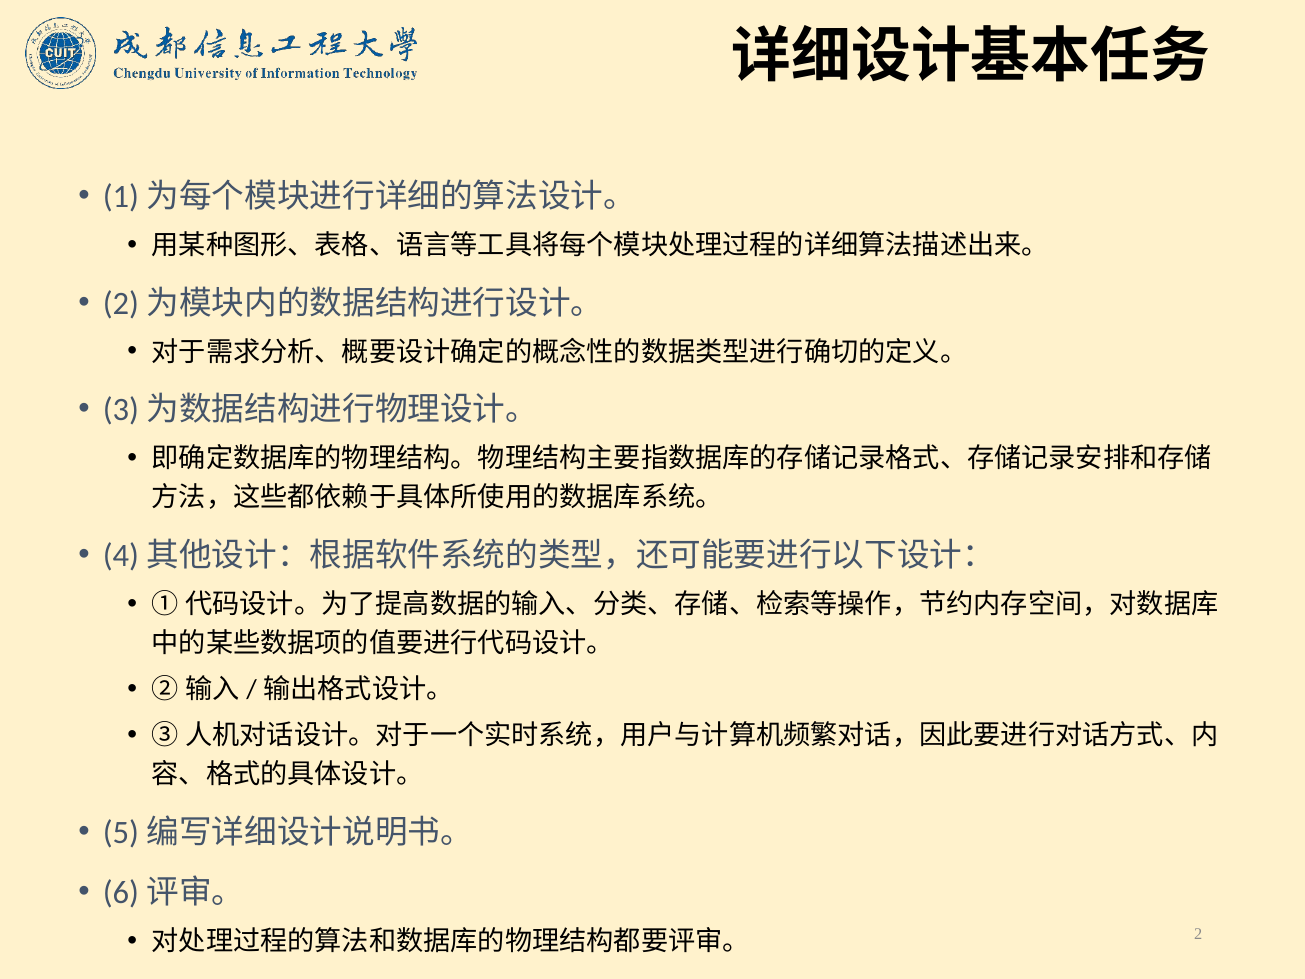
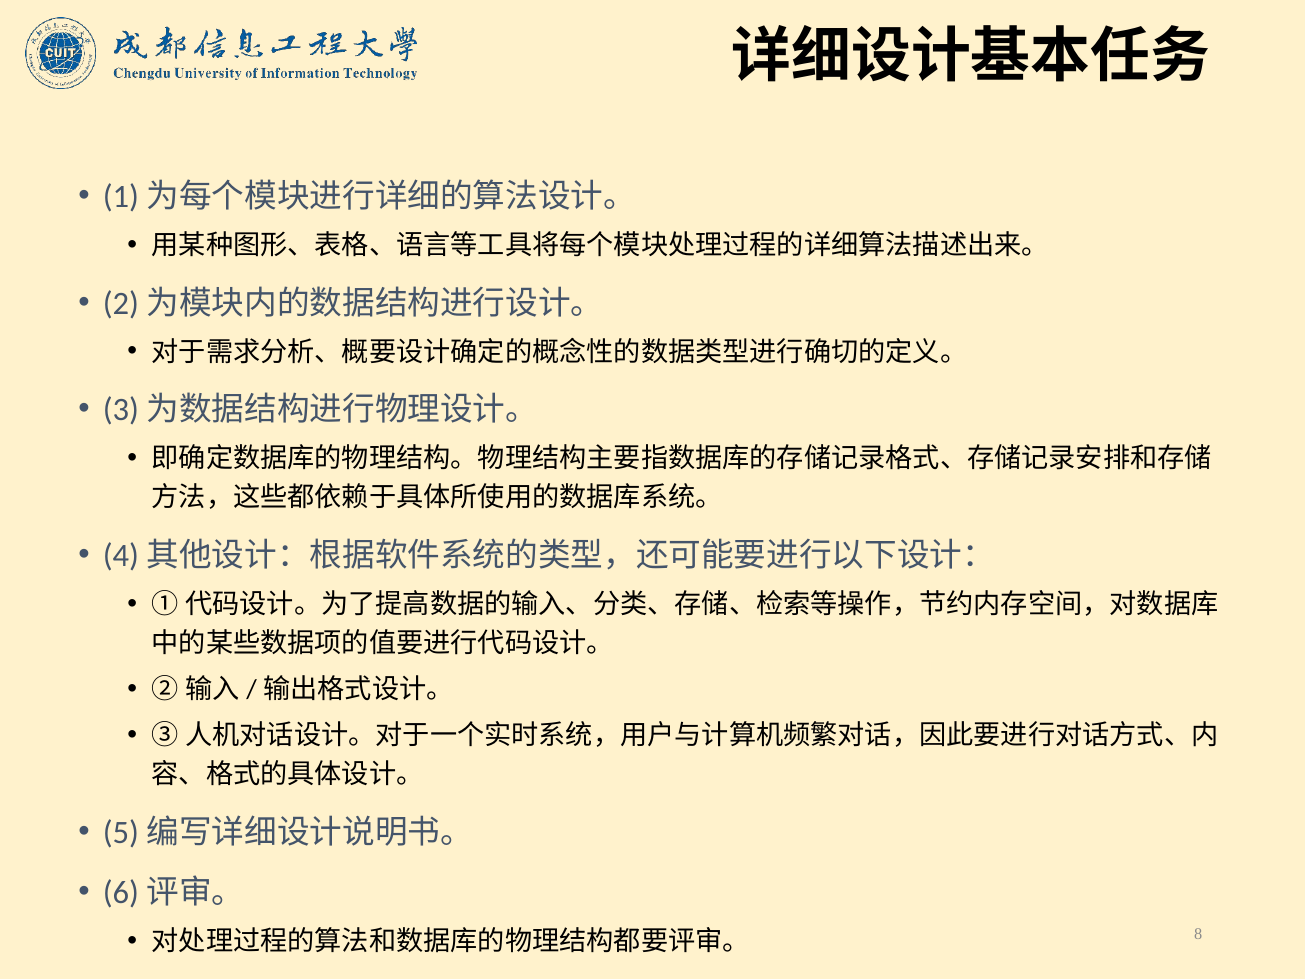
2: 2 -> 8
